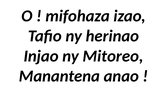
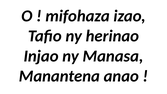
Mitoreo: Mitoreo -> Manasa
